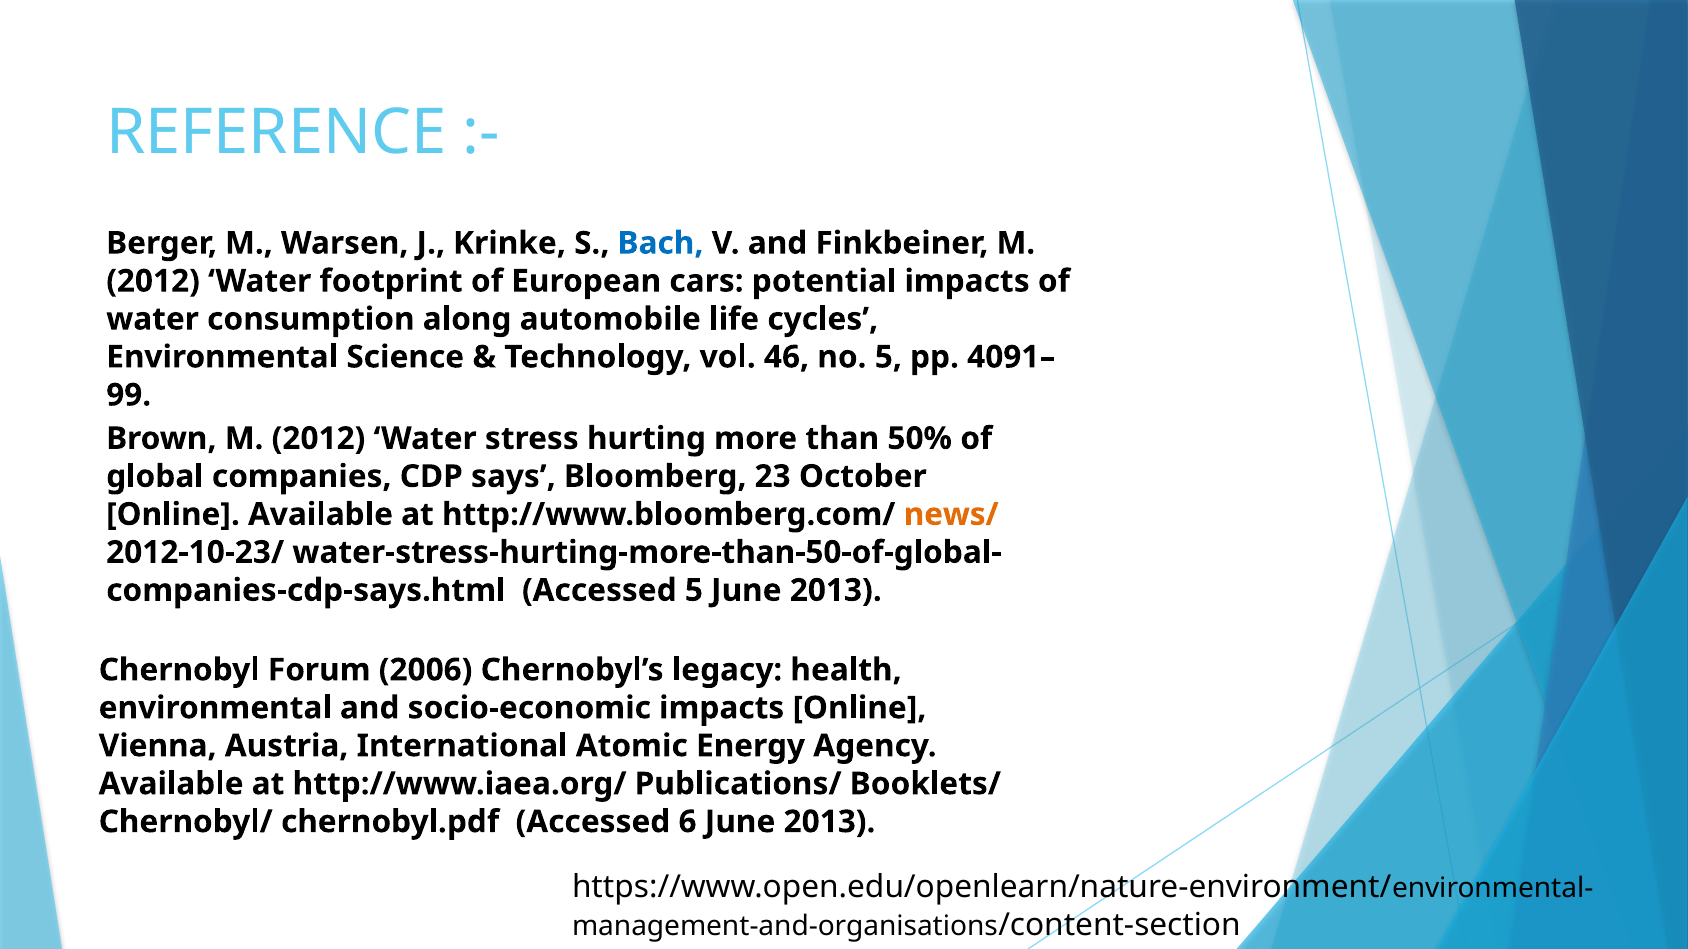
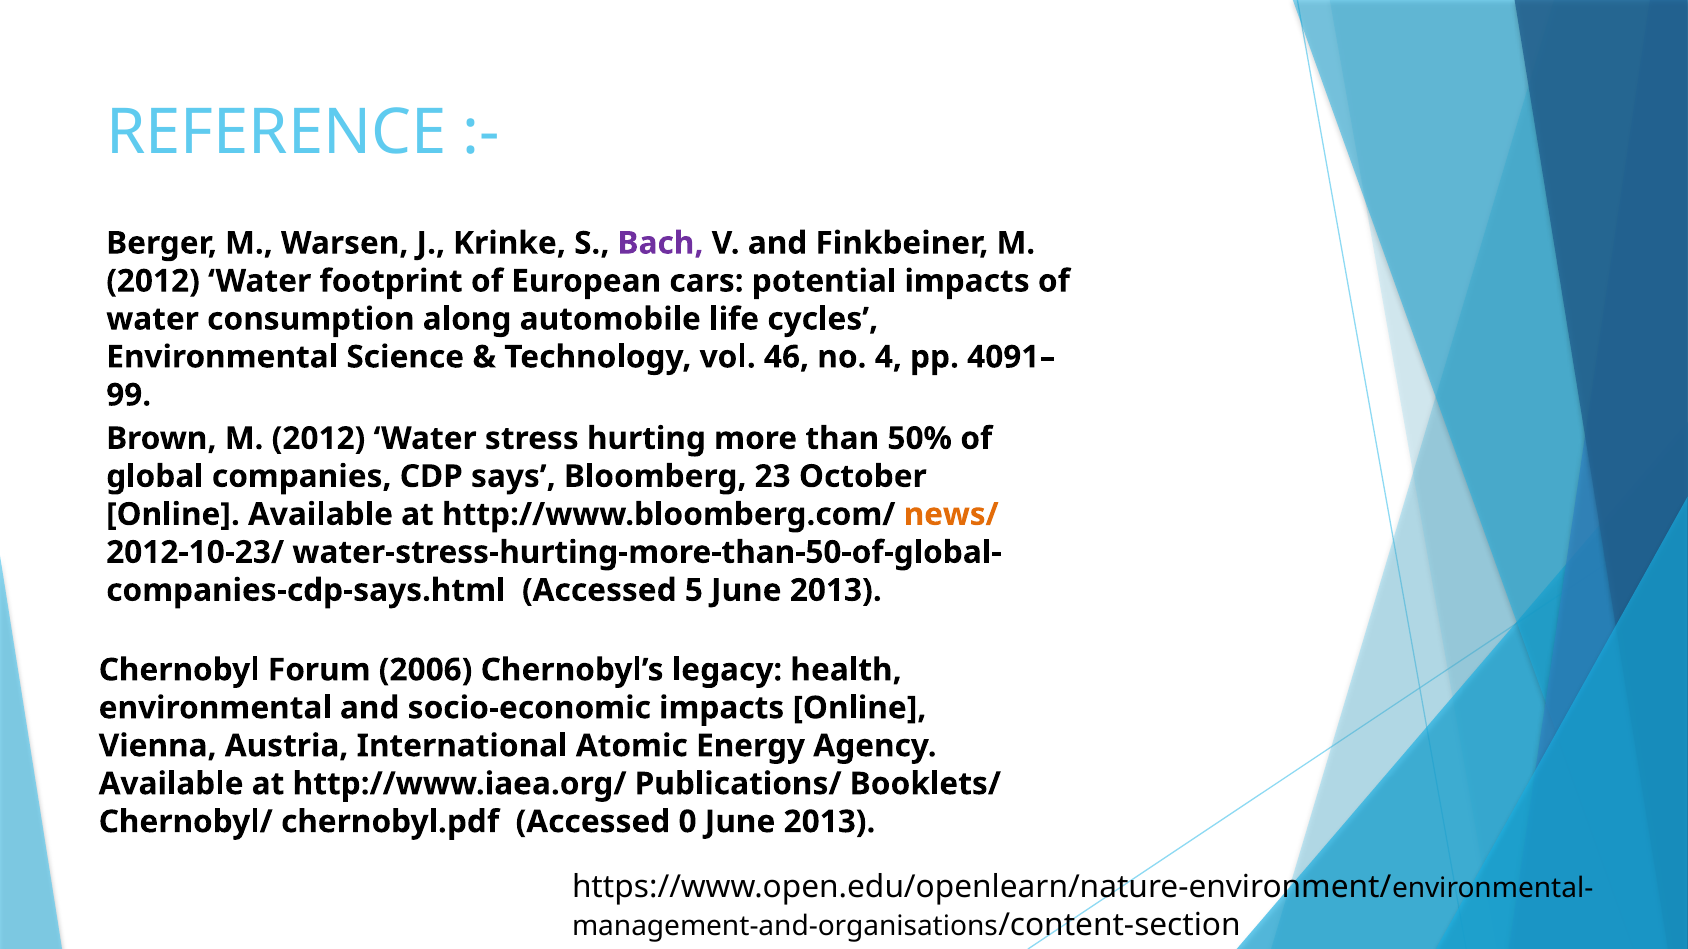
Bach colour: blue -> purple
no 5: 5 -> 4
6: 6 -> 0
